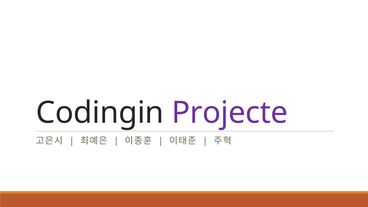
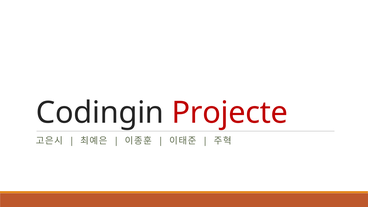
Projecte colour: purple -> red
